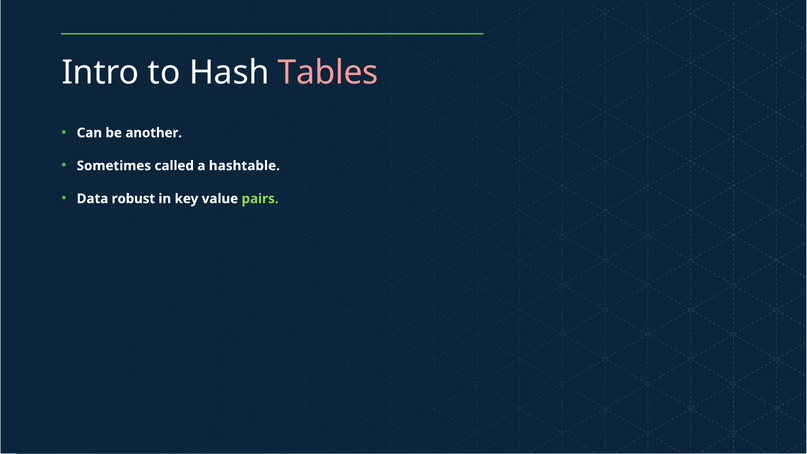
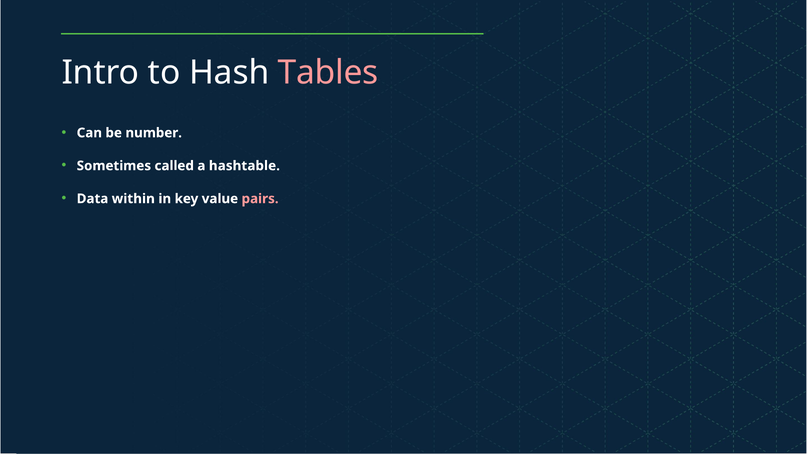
another: another -> number
robust: robust -> within
pairs colour: light green -> pink
